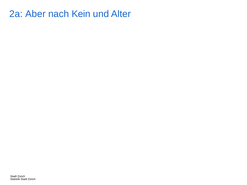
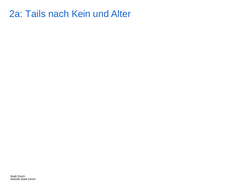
Aber: Aber -> Tails
